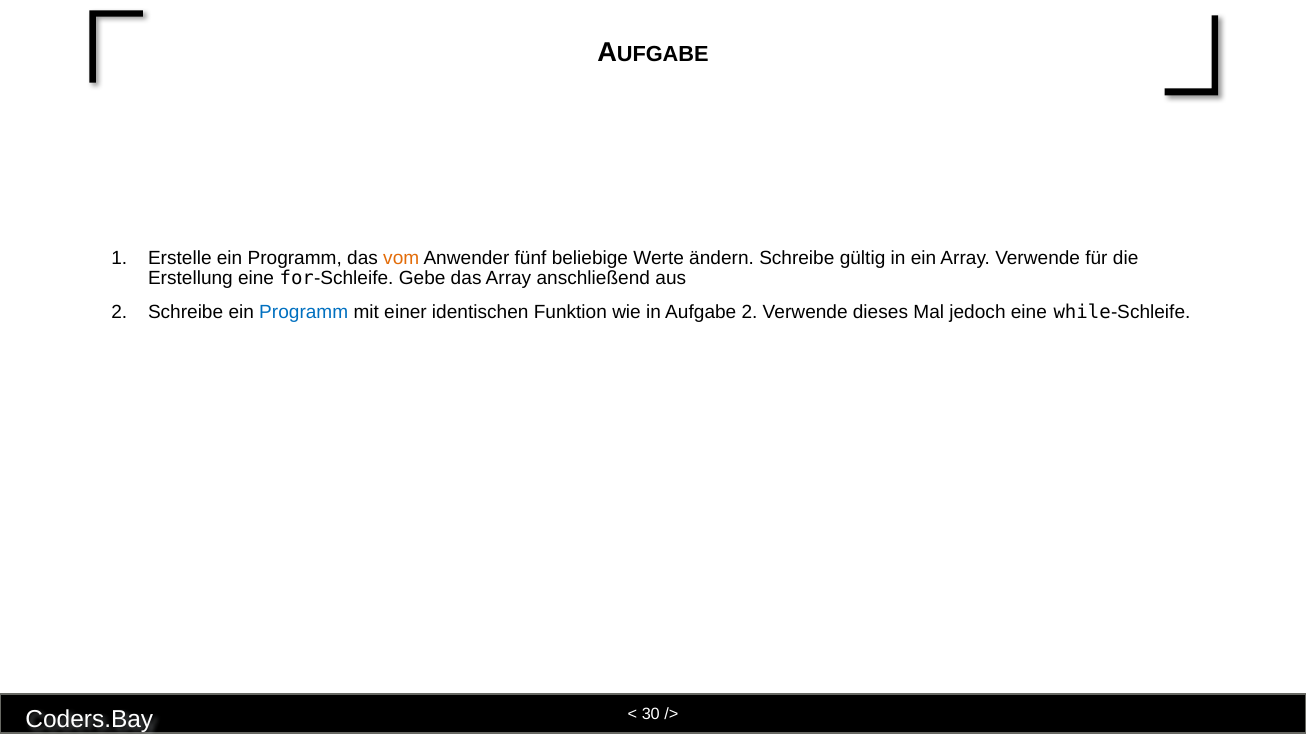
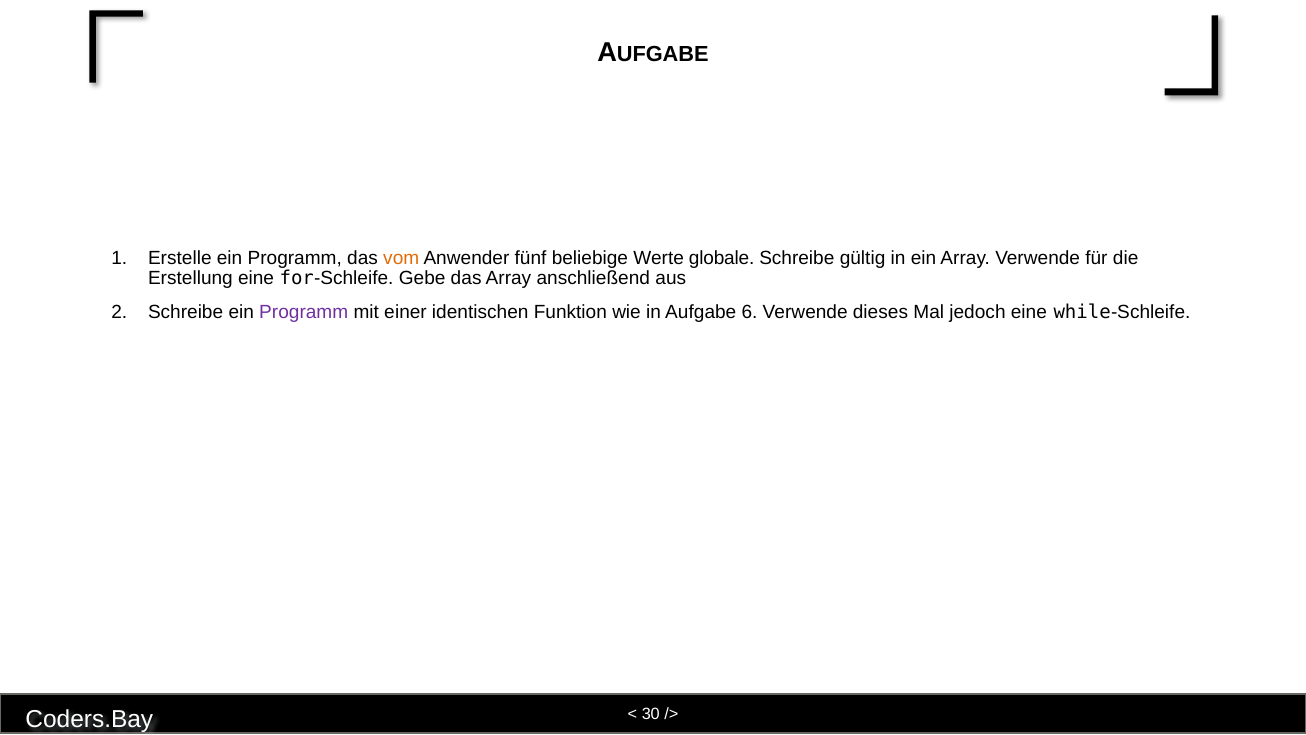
ändern: ändern -> globale
Programm at (304, 312) colour: blue -> purple
Aufgabe 2: 2 -> 6
